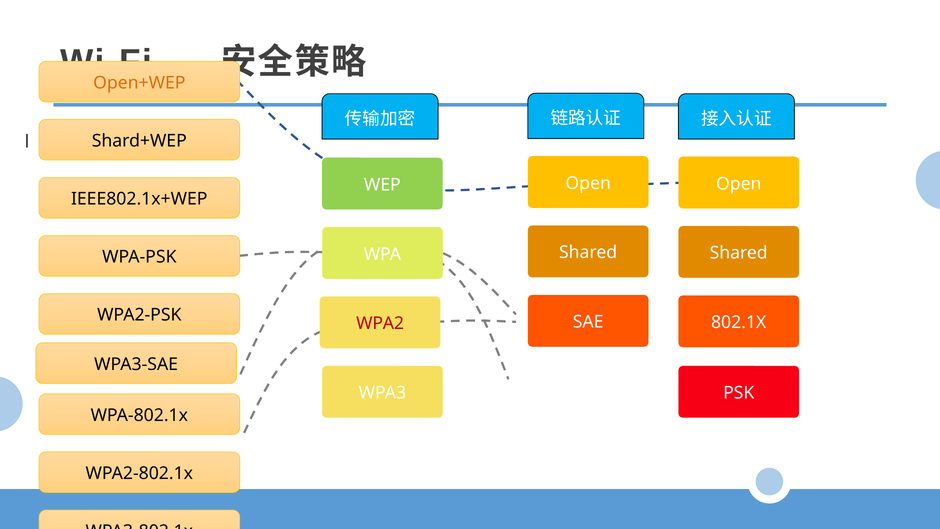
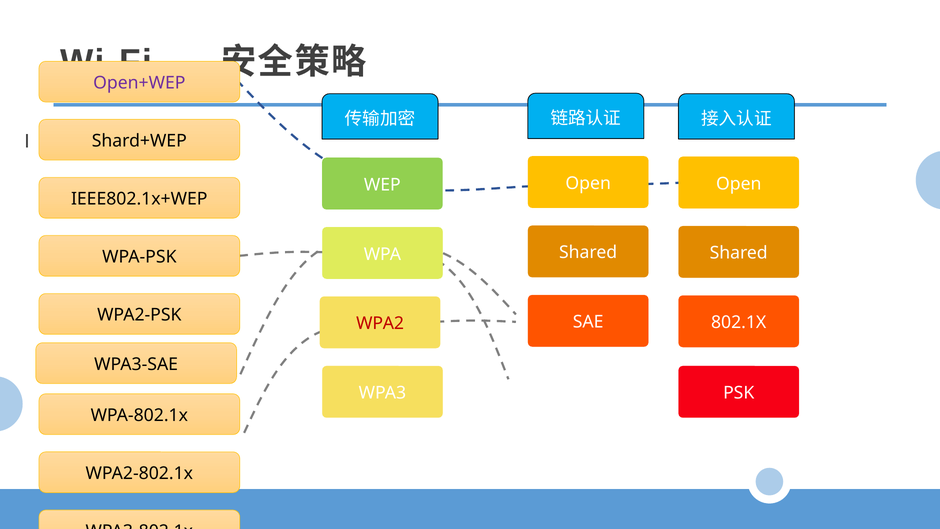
Open+WEP colour: orange -> purple
